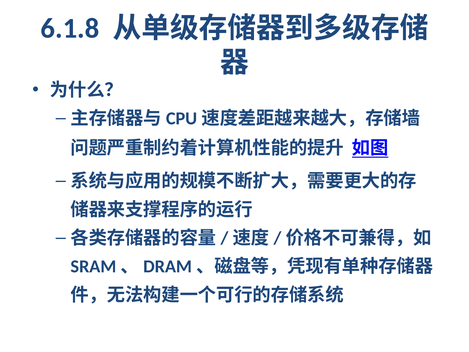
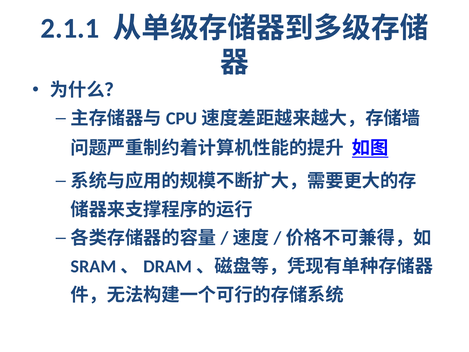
6.1.8: 6.1.8 -> 2.1.1
